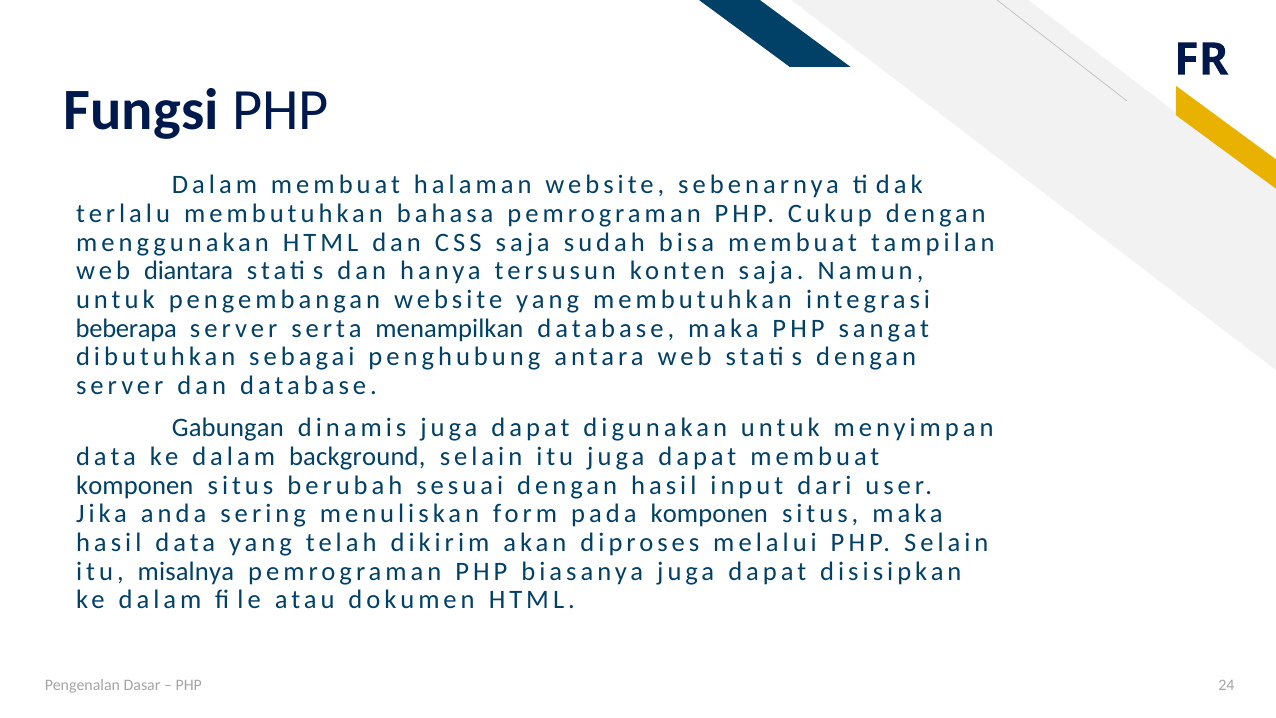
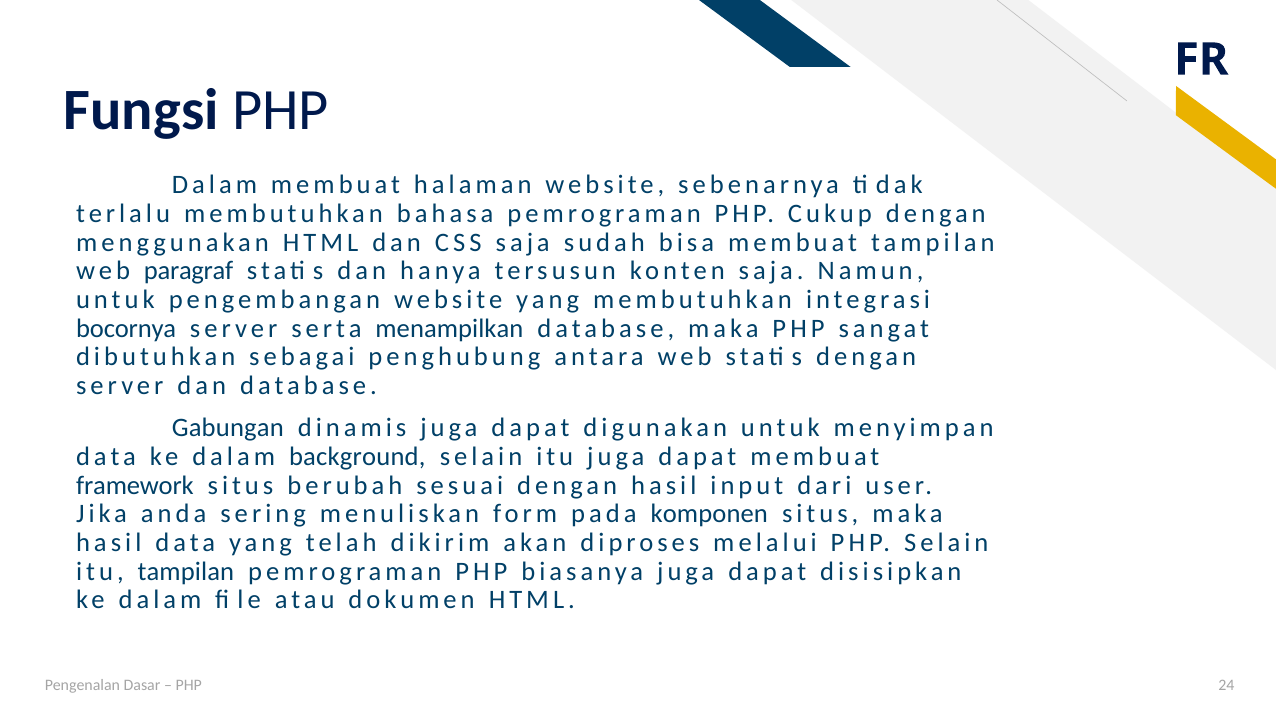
diantara: diantara -> paragraf
beberapa: beberapa -> bocornya
komponen at (135, 485): komponen -> framework
itu misalnya: misalnya -> tampilan
